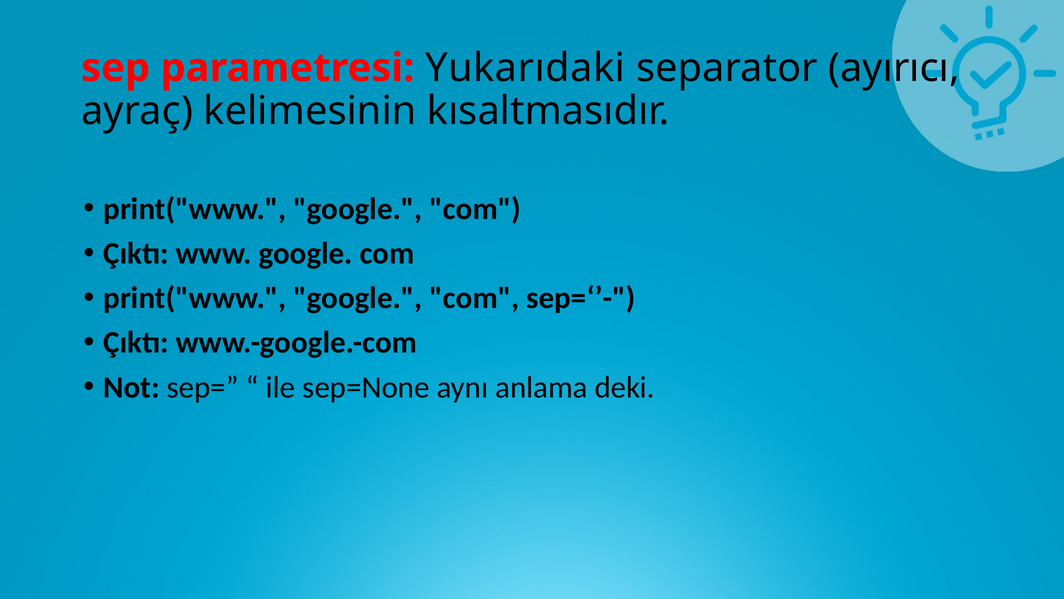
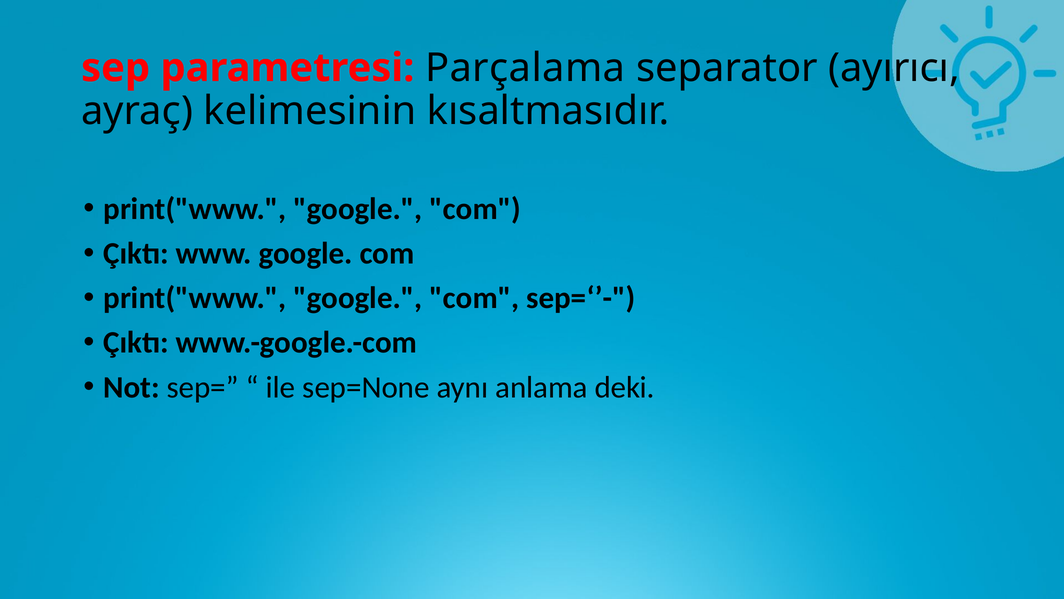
Yukarıdaki: Yukarıdaki -> Parçalama
